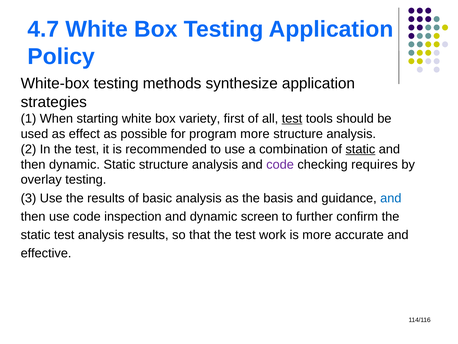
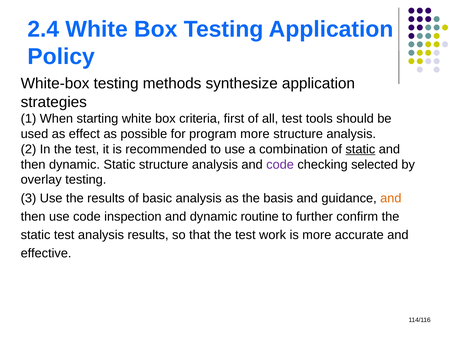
4.7: 4.7 -> 2.4
variety: variety -> criteria
test at (292, 118) underline: present -> none
requires: requires -> selected
and at (391, 198) colour: blue -> orange
screen: screen -> routine
